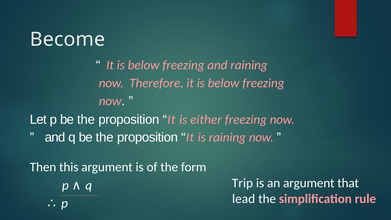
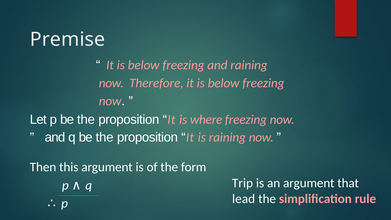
Become: Become -> Premise
either: either -> where
